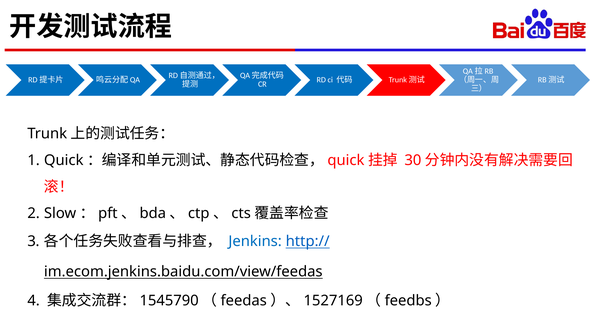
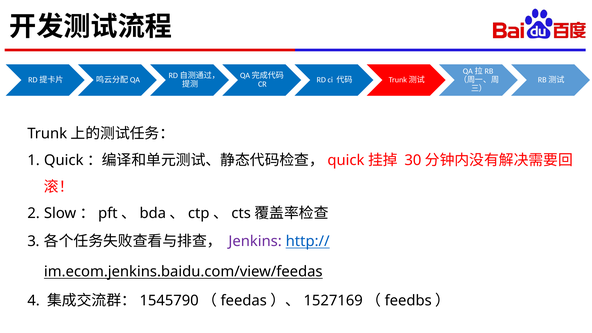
Jenkins colour: blue -> purple
